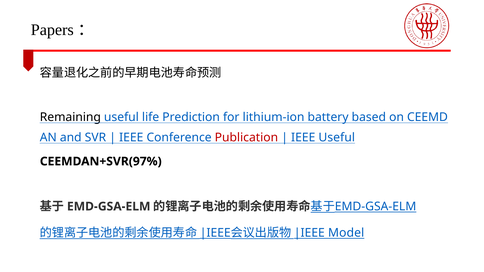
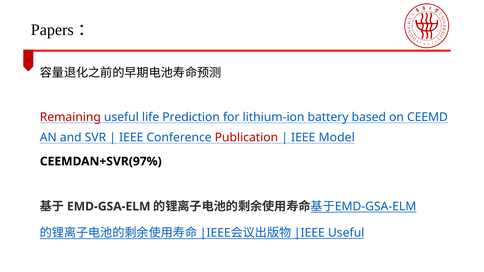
Remaining colour: black -> red
IEEE Useful: Useful -> Model
Model at (346, 233): Model -> Useful
